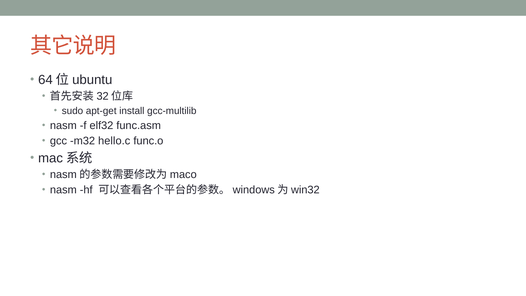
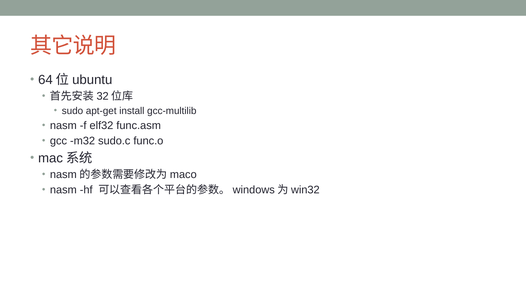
hello.c: hello.c -> sudo.c
